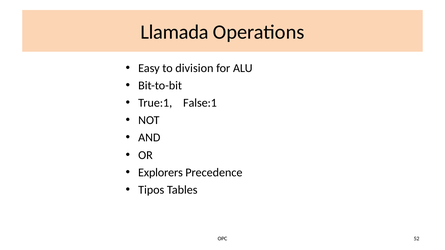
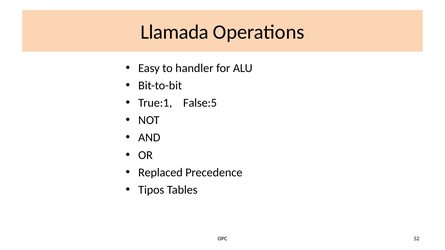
division: division -> handler
False:1: False:1 -> False:5
Explorers: Explorers -> Replaced
